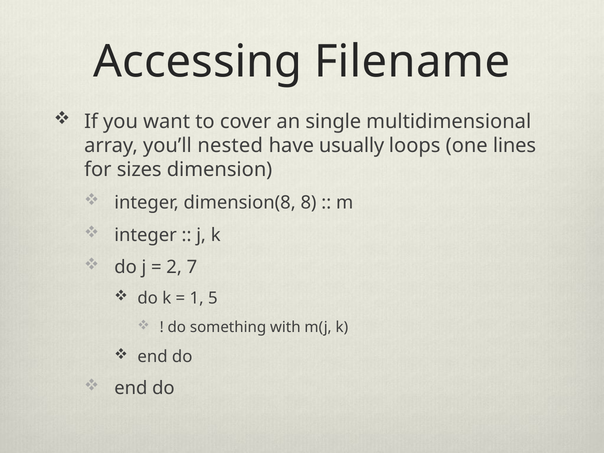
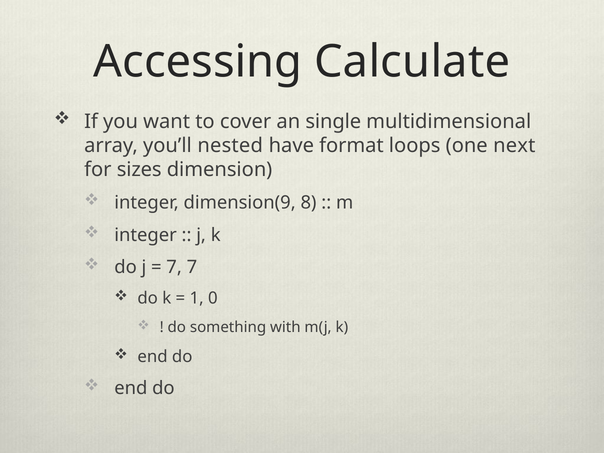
Filename: Filename -> Calculate
usually: usually -> format
lines: lines -> next
dimension(8: dimension(8 -> dimension(9
2 at (174, 267): 2 -> 7
5: 5 -> 0
